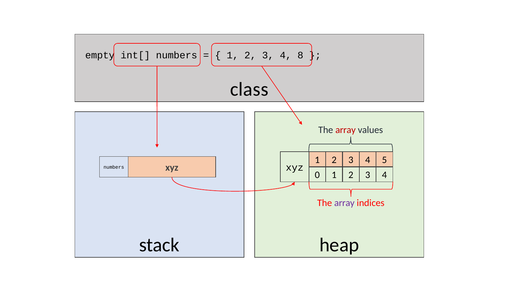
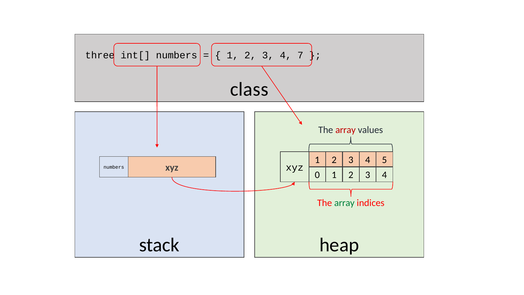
empty: empty -> three
8: 8 -> 7
array at (344, 203) colour: purple -> green
